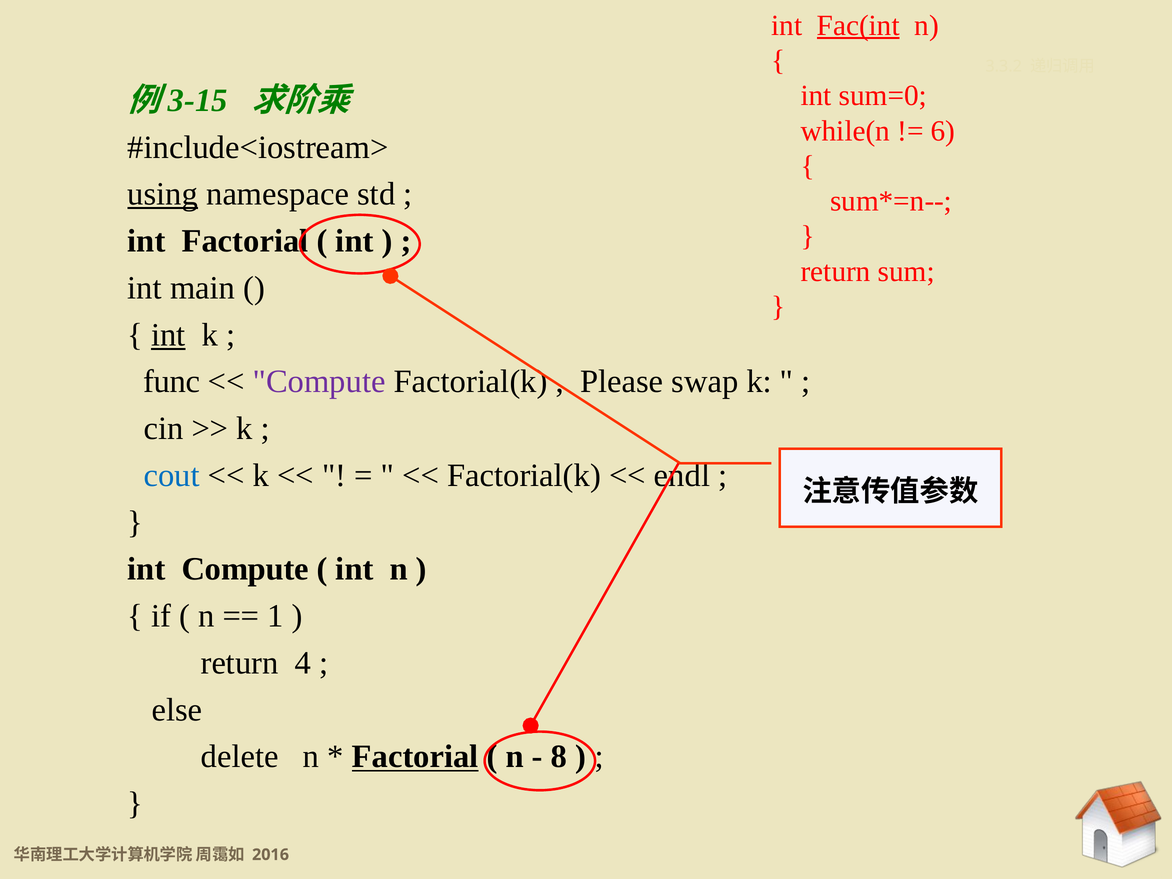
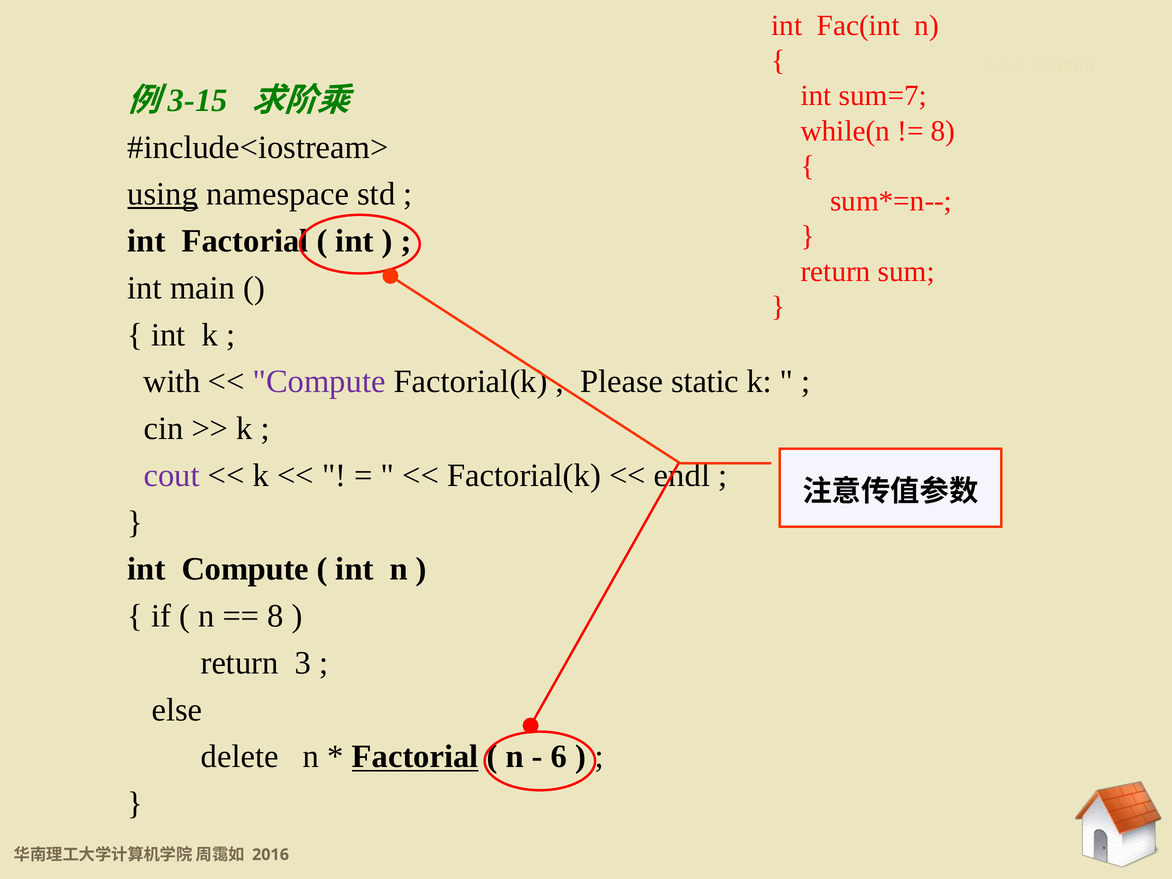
Fac(int underline: present -> none
sum=0: sum=0 -> sum=7
6 at (943, 131): 6 -> 8
int at (168, 335) underline: present -> none
func: func -> with
swap: swap -> static
cout colour: blue -> purple
1 at (276, 616): 1 -> 8
4: 4 -> 3
8: 8 -> 6
